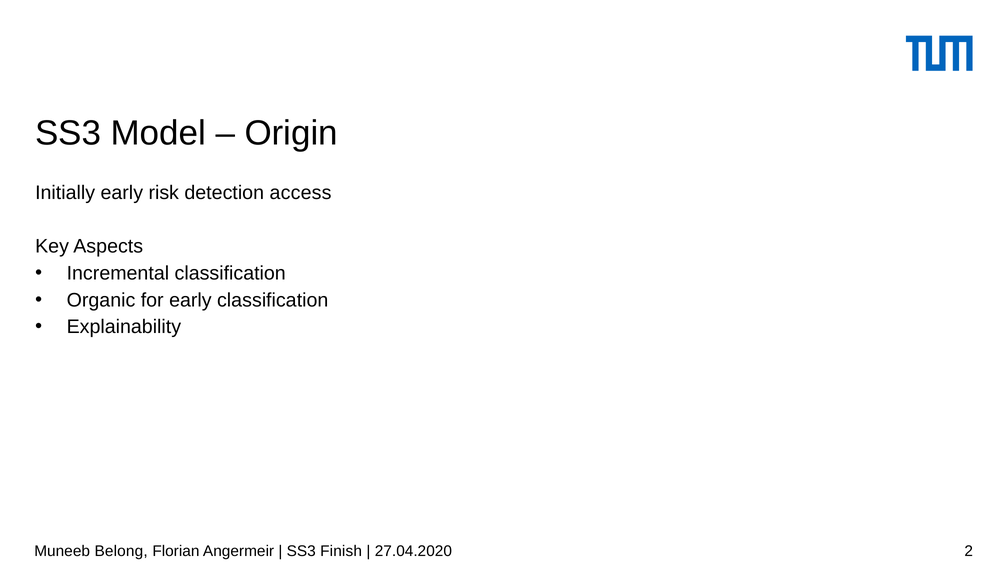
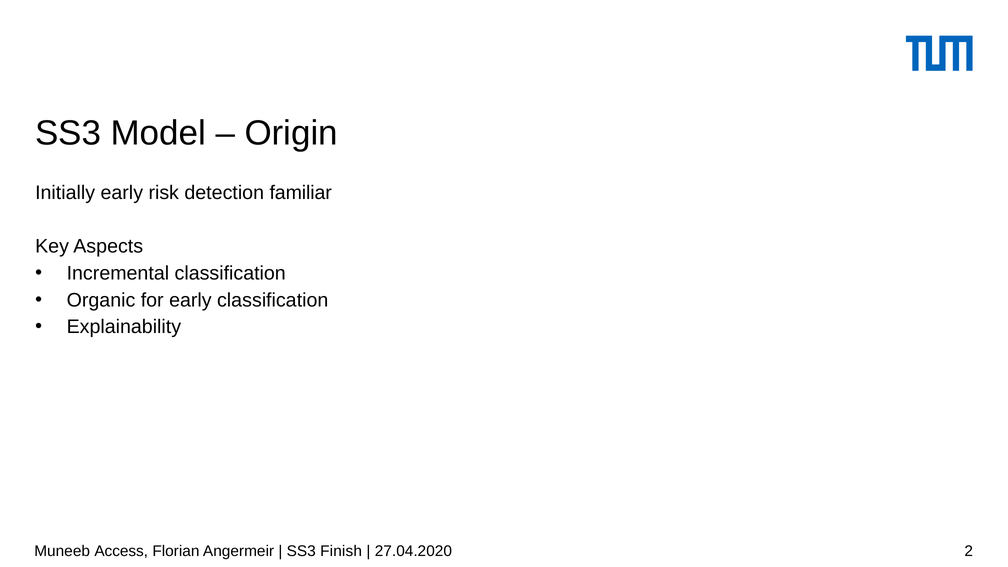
access: access -> familiar
Belong: Belong -> Access
